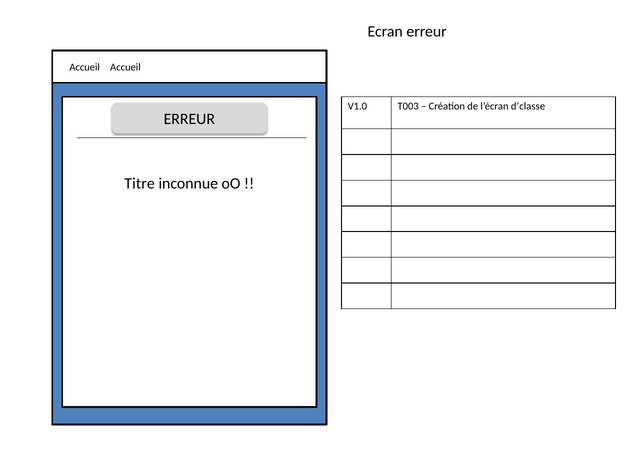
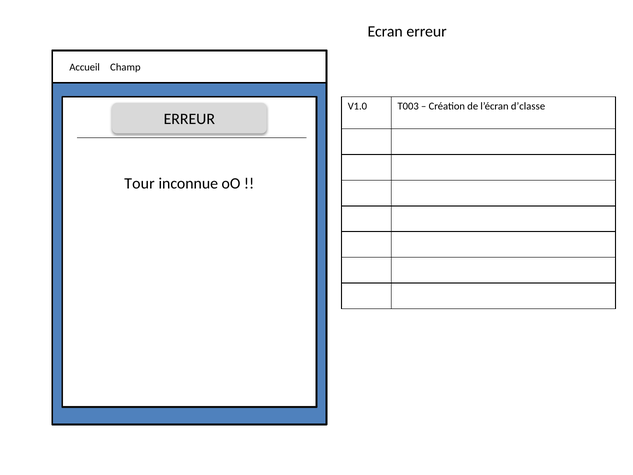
Accueil at (125, 67): Accueil -> Champ
Titre: Titre -> Tour
